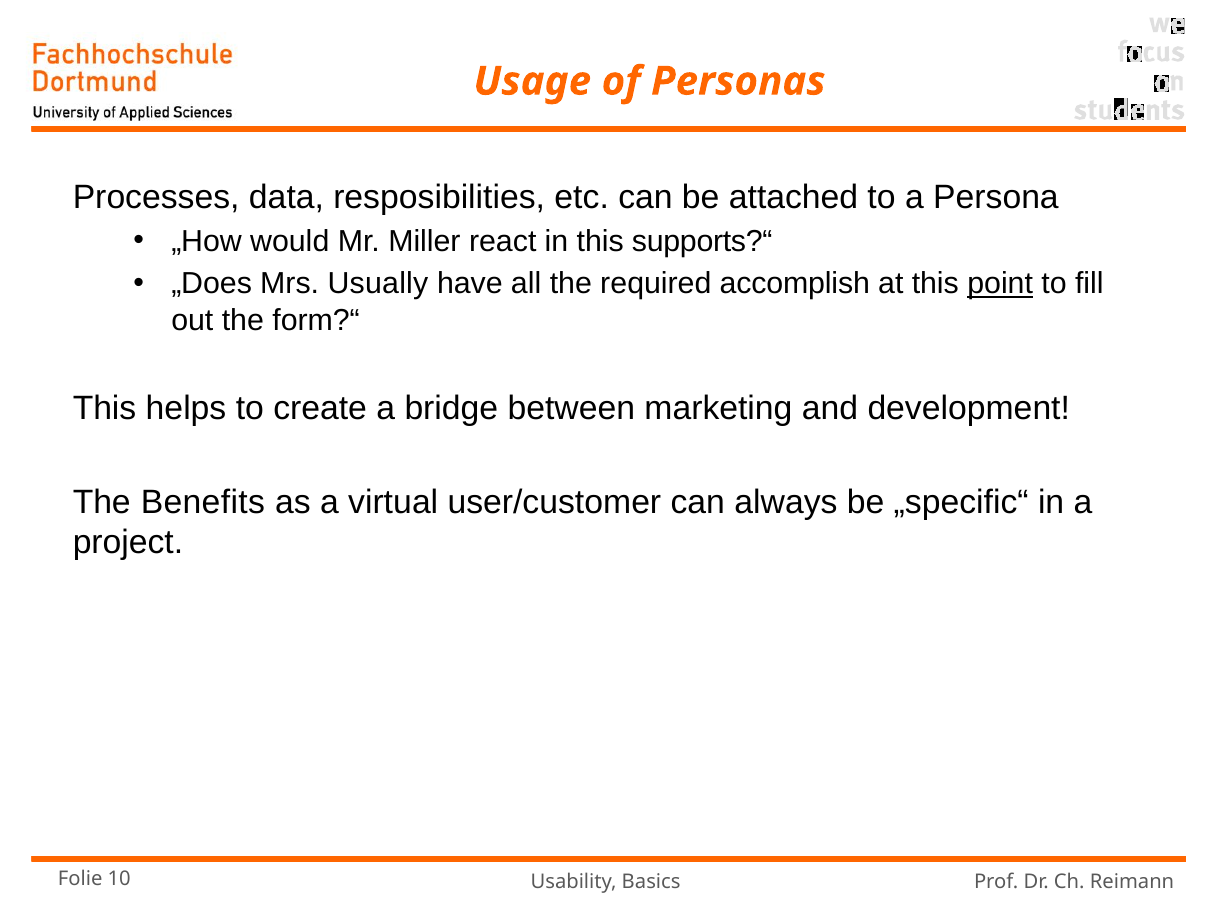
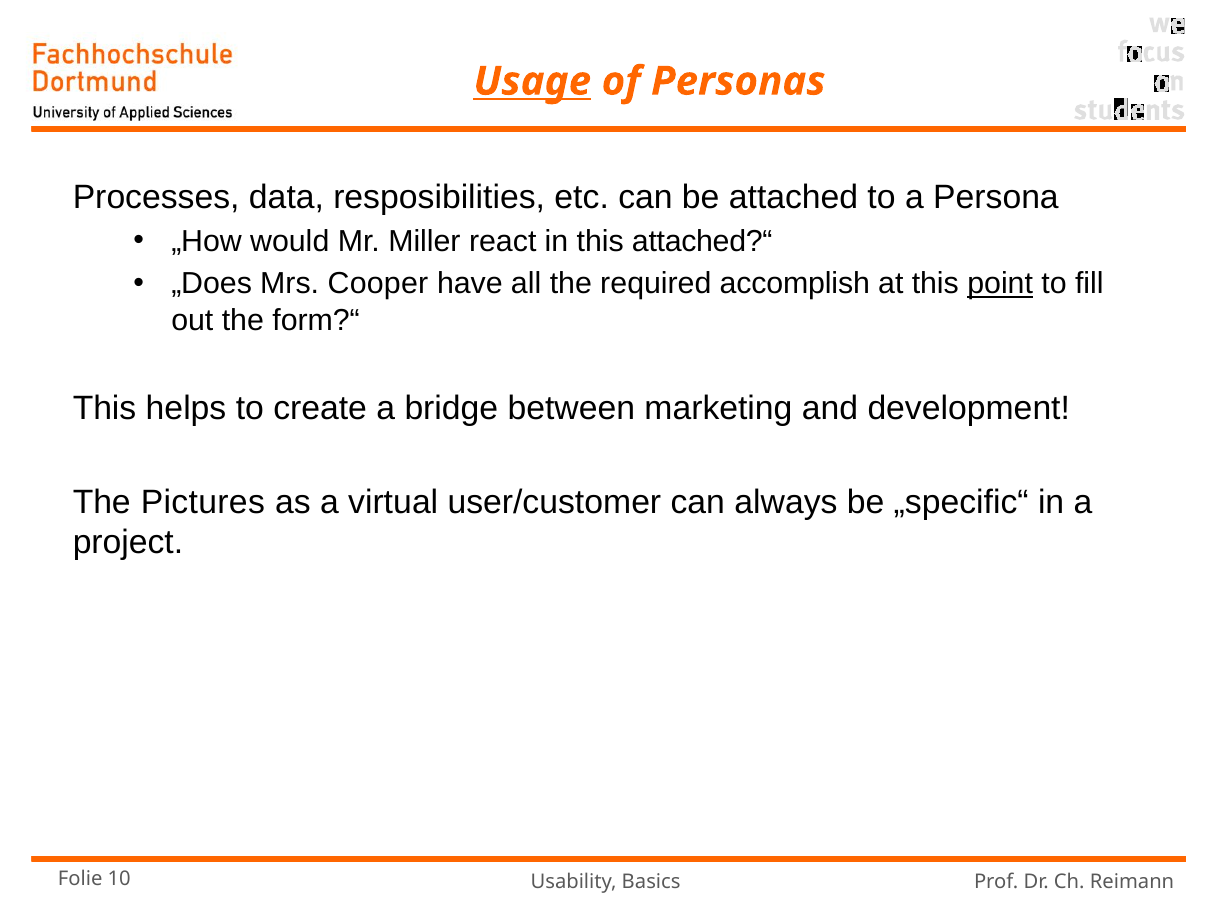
Usage underline: none -> present
supports?“: supports?“ -> attached?“
Usually: Usually -> Cooper
Benefits: Benefits -> Pictures
